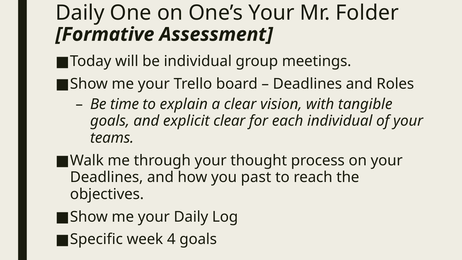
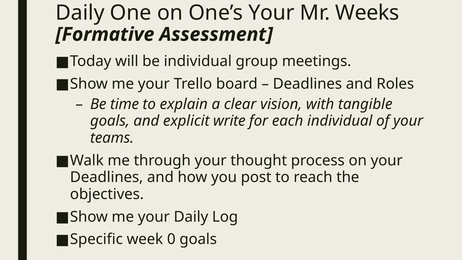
Folder: Folder -> Weeks
explicit clear: clear -> write
past: past -> post
4: 4 -> 0
